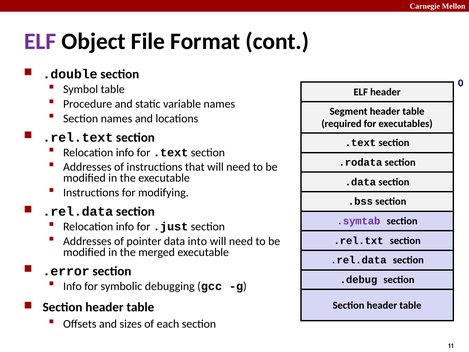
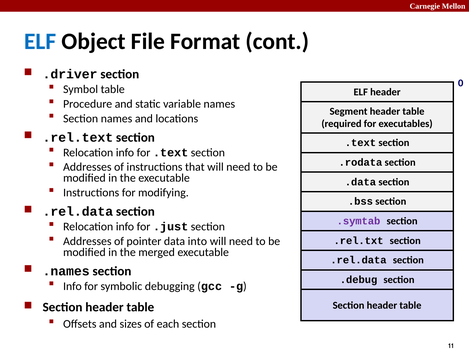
ELF at (40, 41) colour: purple -> blue
.double: .double -> .driver
.error: .error -> .names
